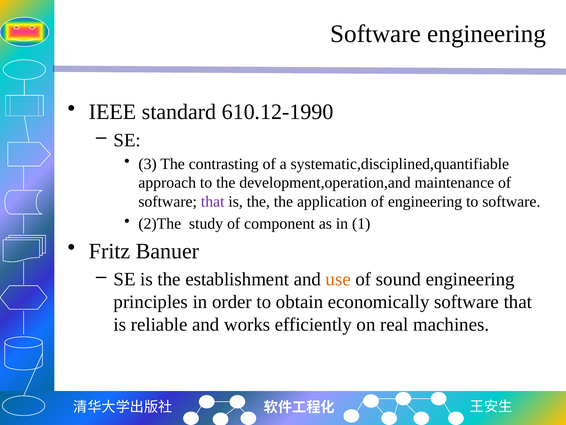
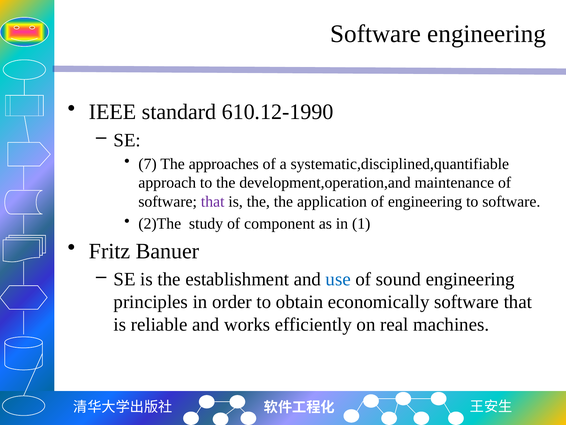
3: 3 -> 7
contrasting: contrasting -> approaches
use colour: orange -> blue
